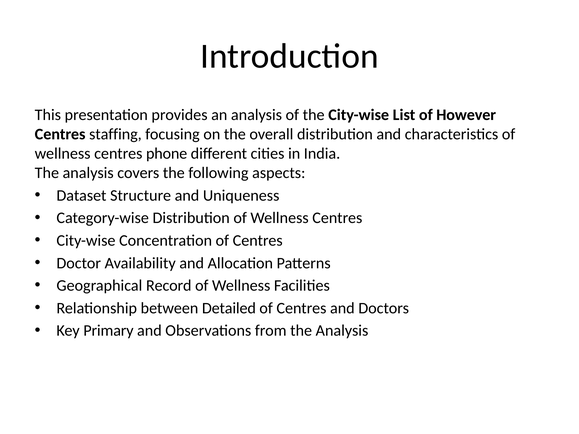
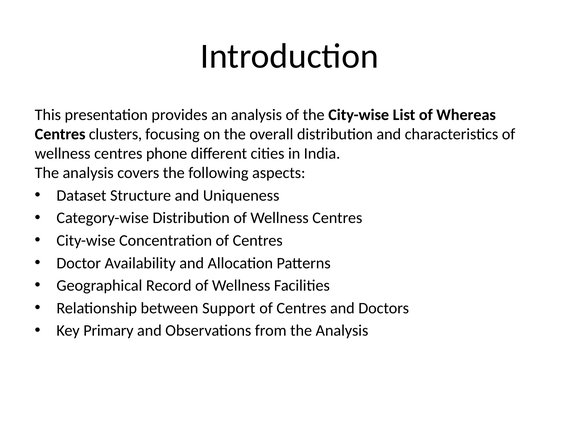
However: However -> Whereas
staffing: staffing -> clusters
Detailed: Detailed -> Support
